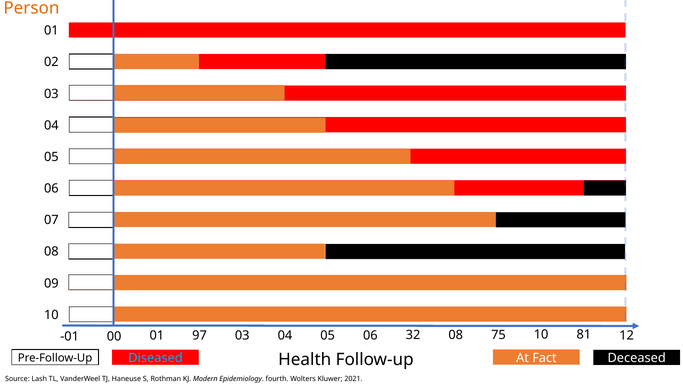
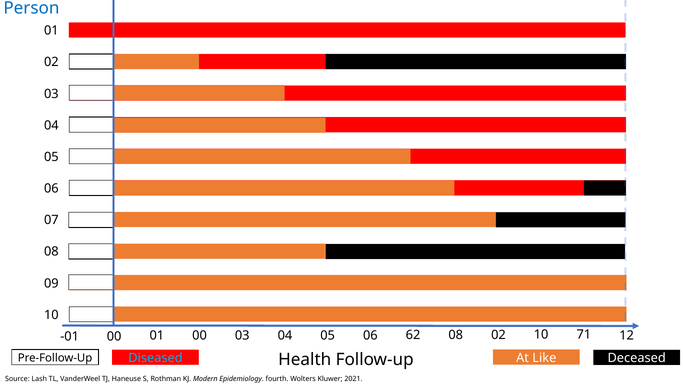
Person colour: orange -> blue
01 97: 97 -> 00
32: 32 -> 62
08 75: 75 -> 02
81: 81 -> 71
Fact: Fact -> Like
